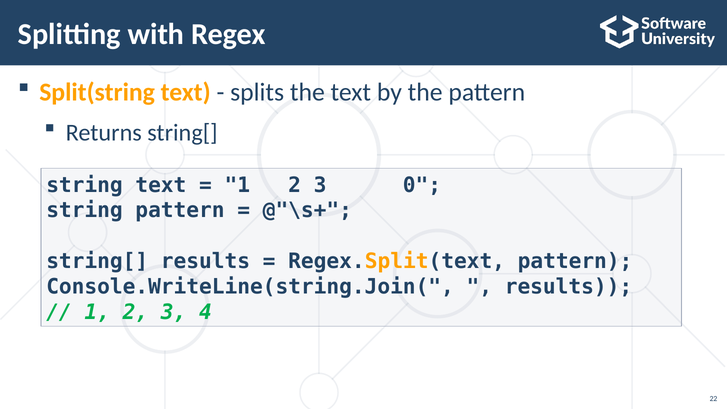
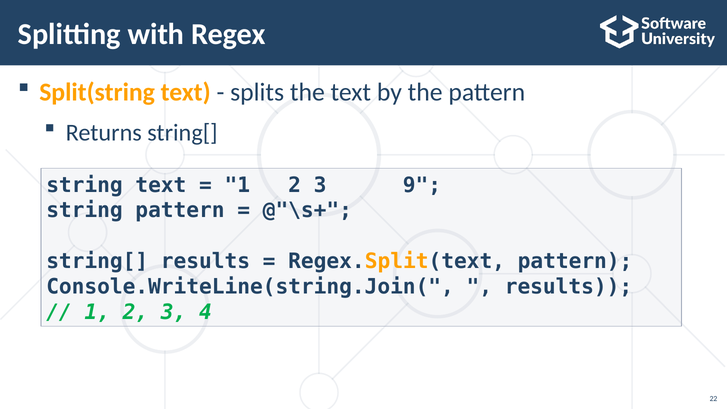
0: 0 -> 9
